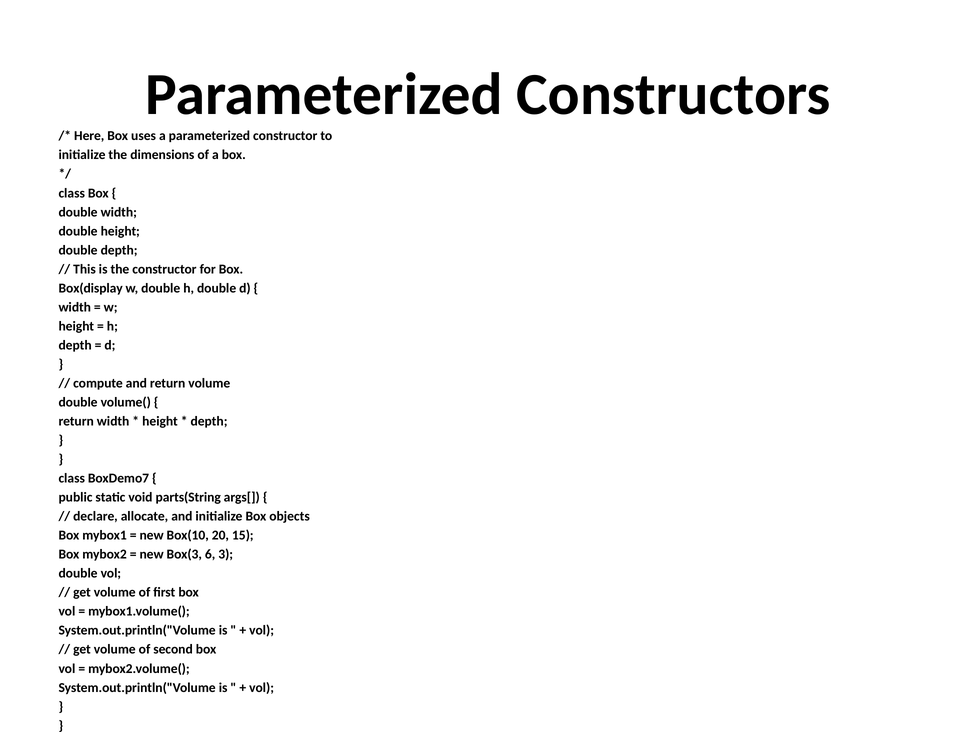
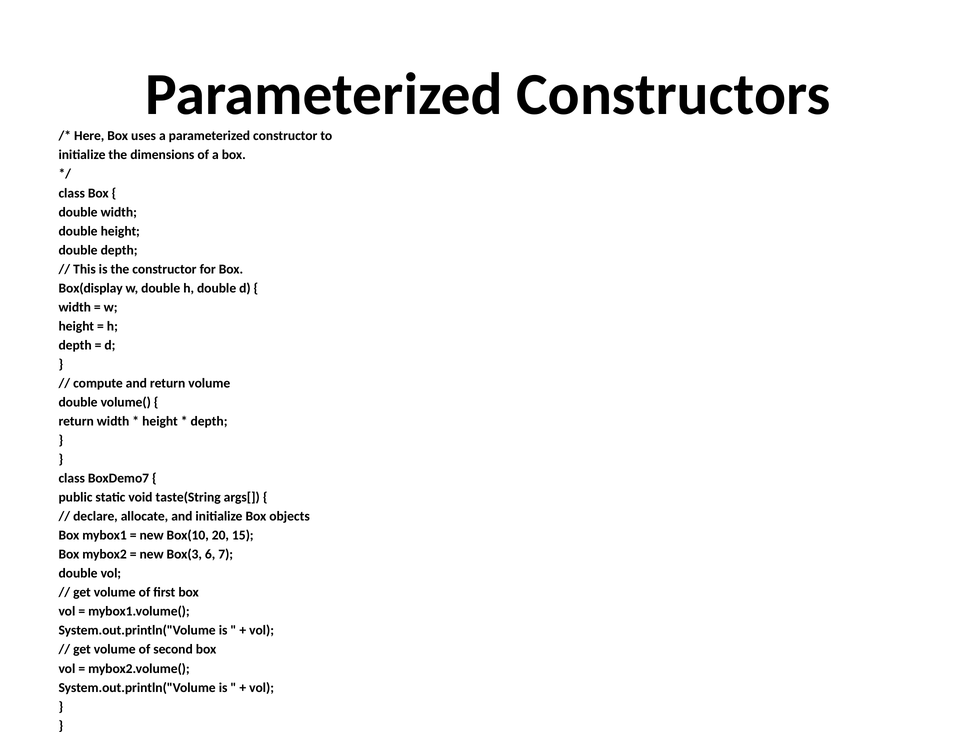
parts(String: parts(String -> taste(String
3: 3 -> 7
